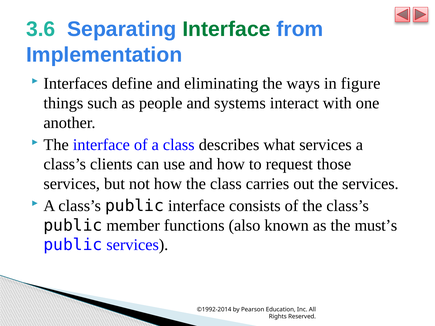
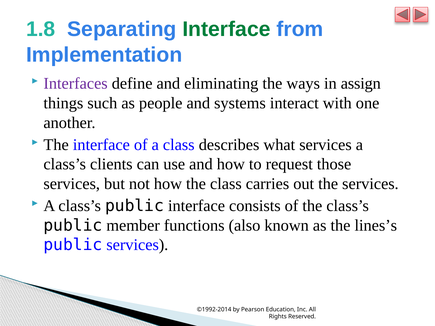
3.6: 3.6 -> 1.8
Interfaces colour: black -> purple
figure: figure -> assign
must’s: must’s -> lines’s
